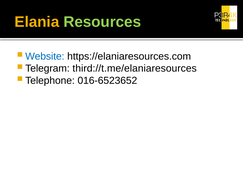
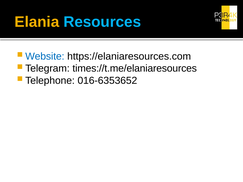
Resources colour: light green -> light blue
third://t.me/elaniaresources: third://t.me/elaniaresources -> times://t.me/elaniaresources
016-6523652: 016-6523652 -> 016-6353652
